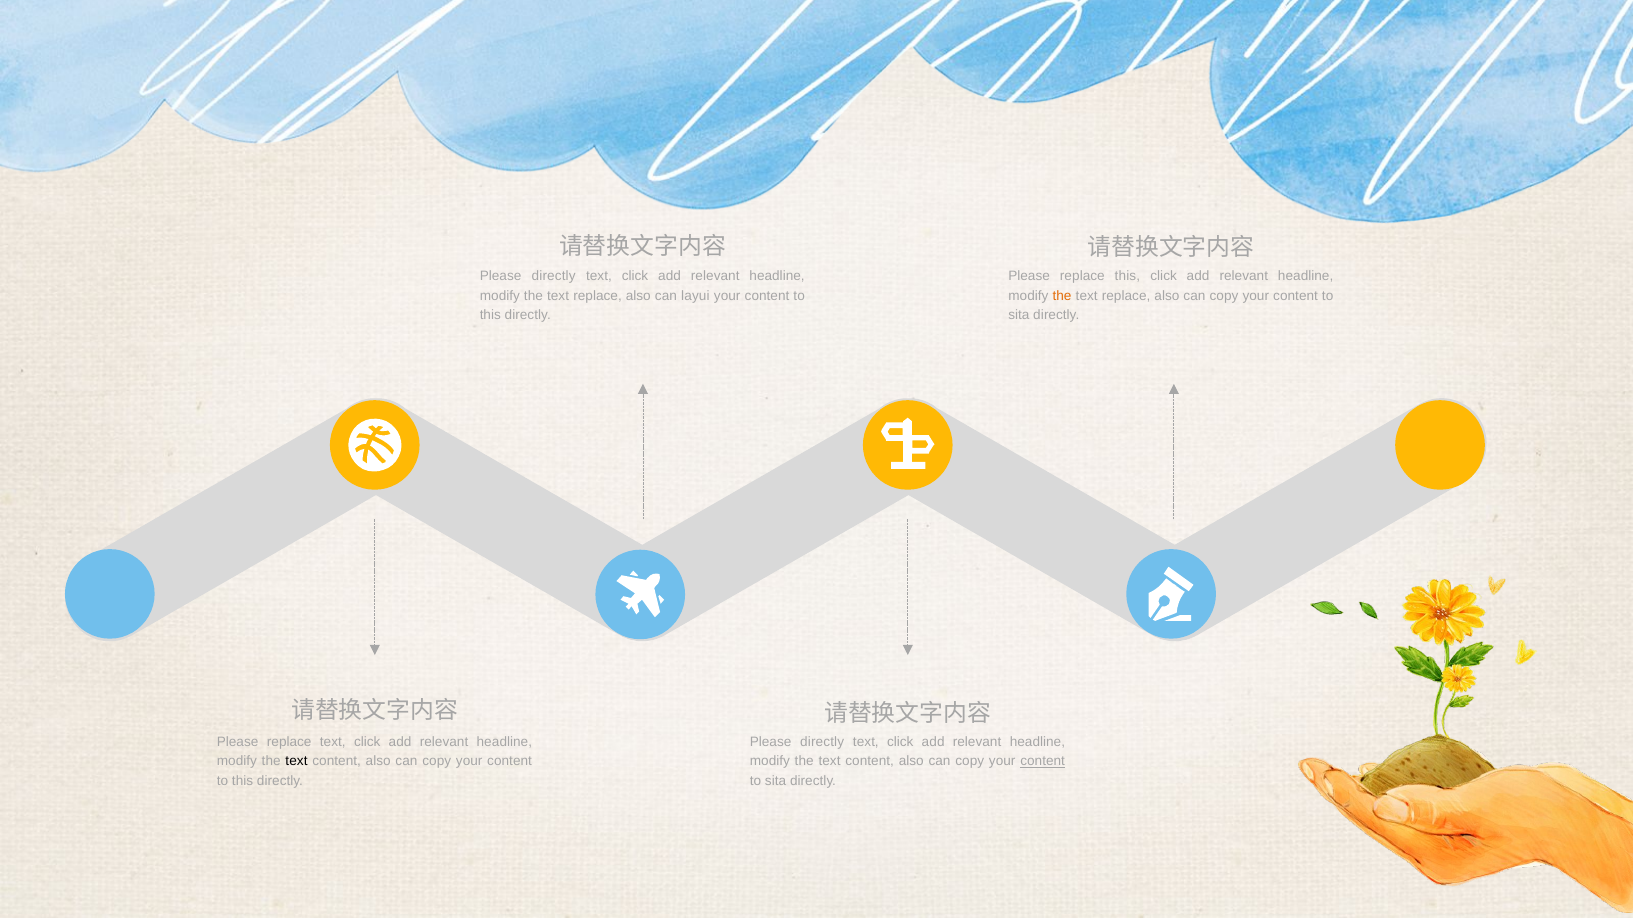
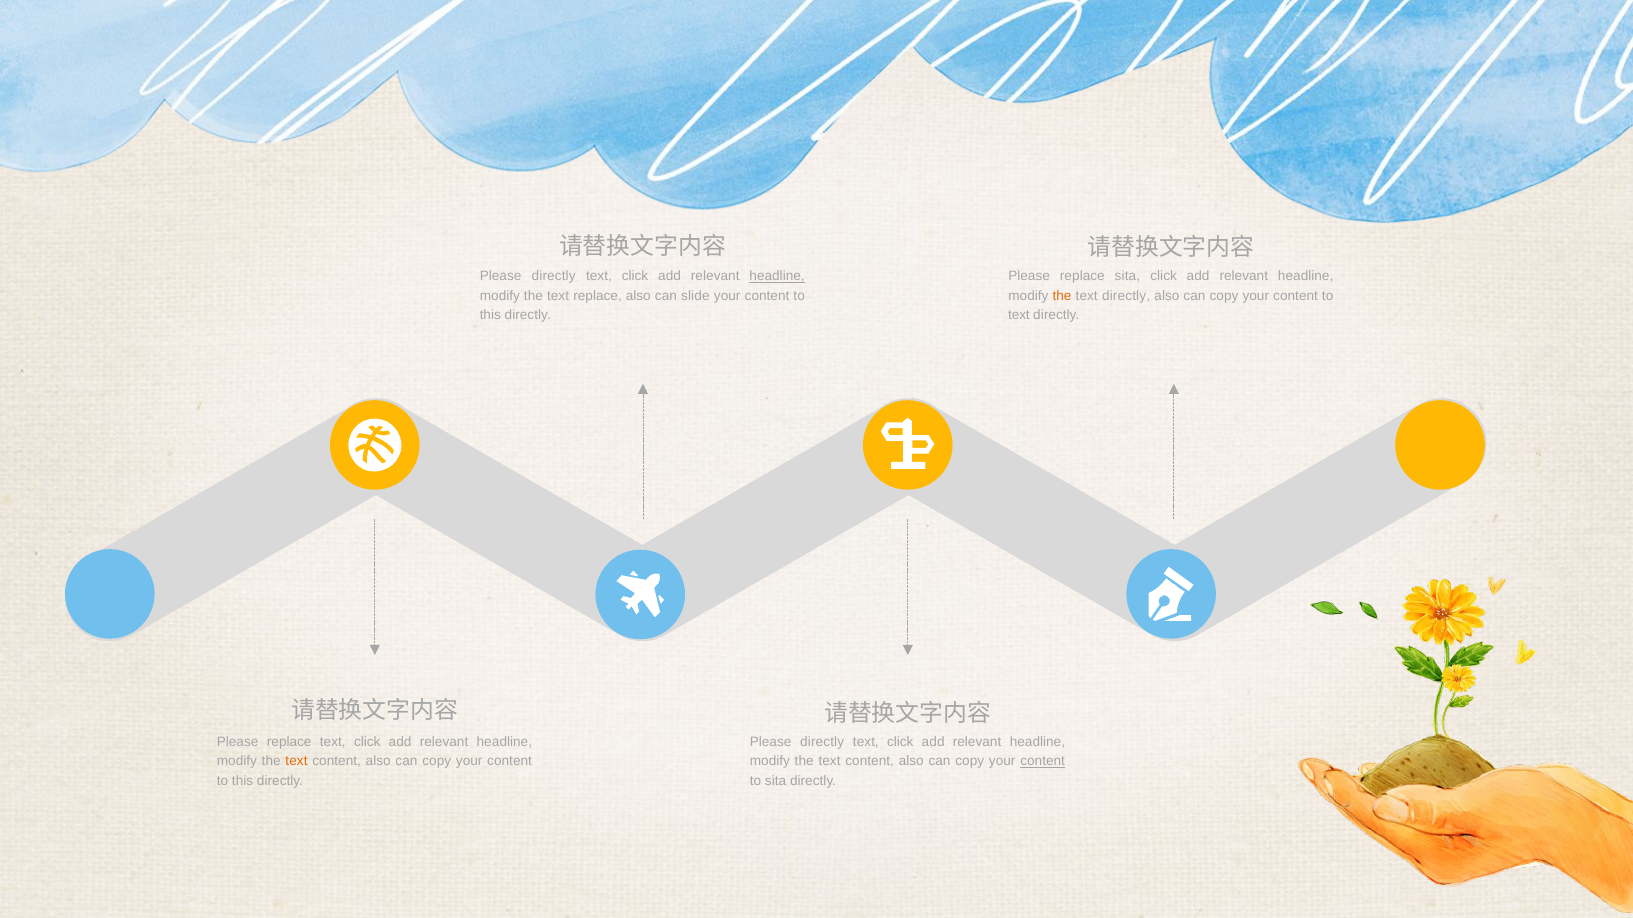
headline at (777, 276) underline: none -> present
replace this: this -> sita
layui: layui -> slide
replace at (1126, 296): replace -> directly
sita at (1019, 315): sita -> text
text at (297, 762) colour: black -> orange
